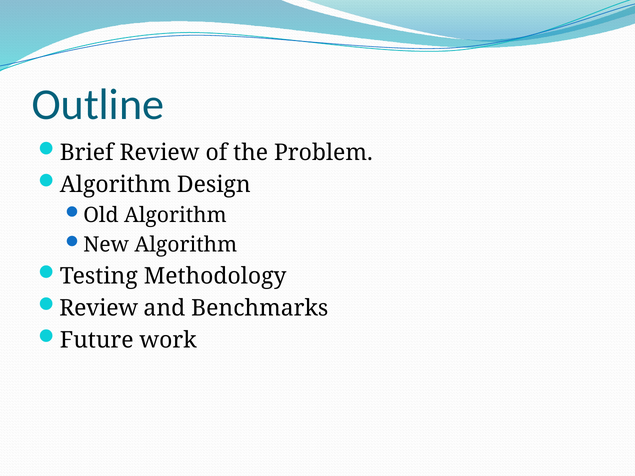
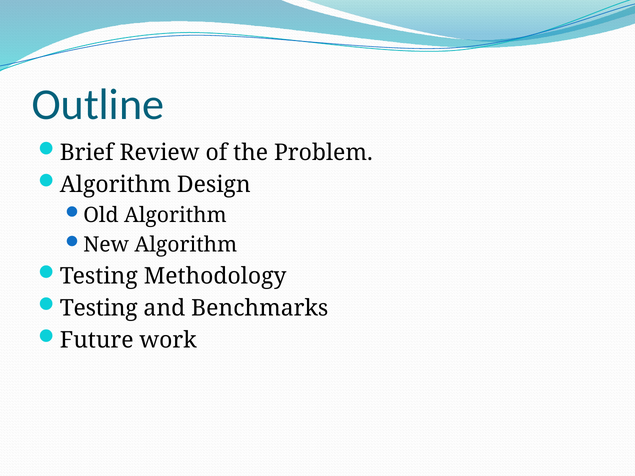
Review at (99, 308): Review -> Testing
